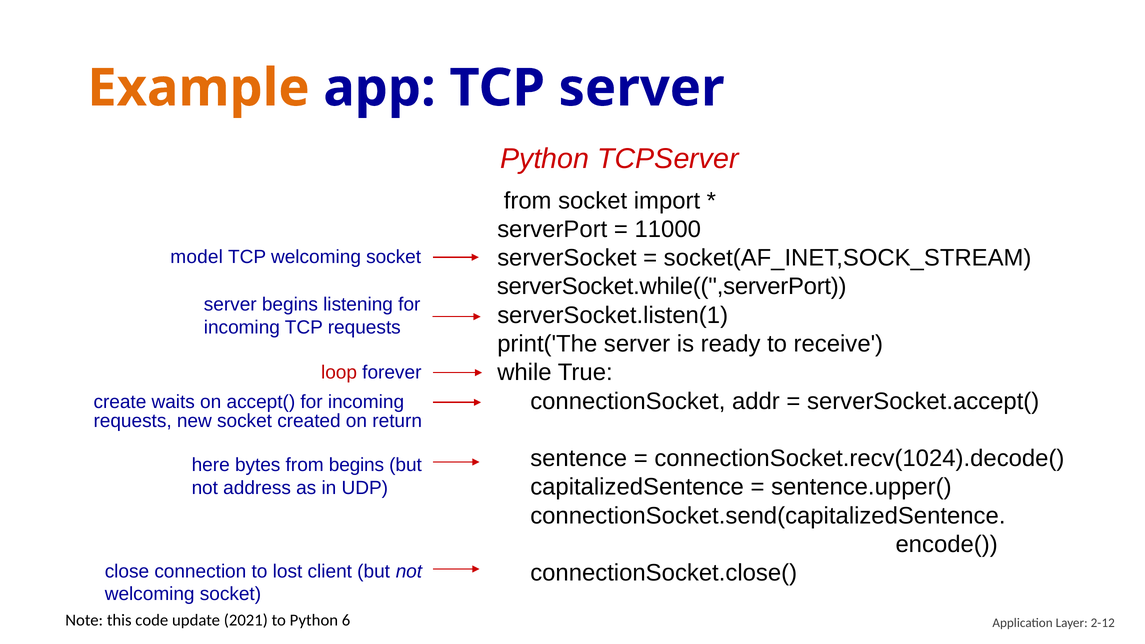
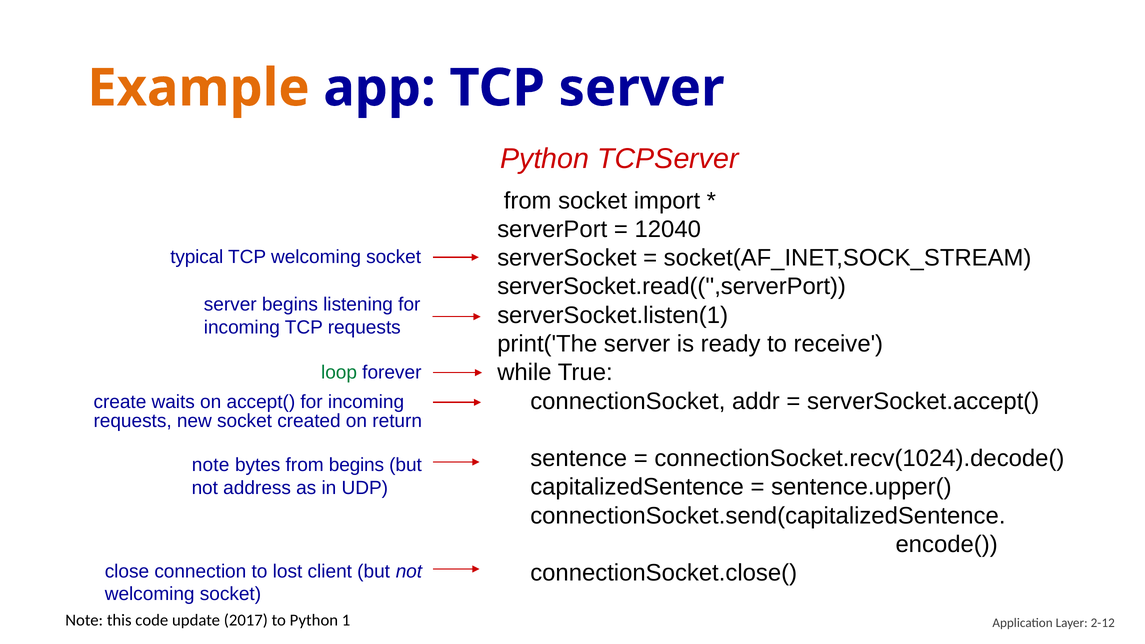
11000: 11000 -> 12040
model: model -> typical
serverSocket.while(('',serverPort: serverSocket.while(('',serverPort -> serverSocket.read(('',serverPort
loop colour: red -> green
here at (211, 465): here -> note
2021: 2021 -> 2017
6: 6 -> 1
